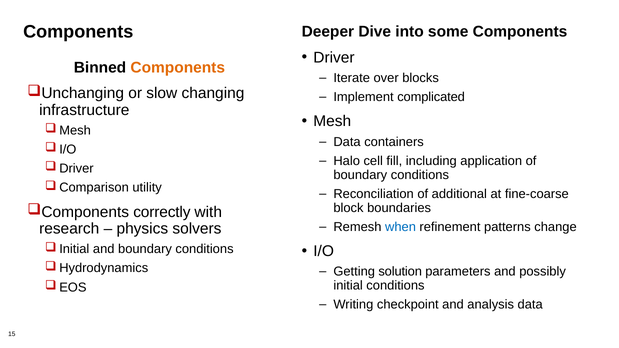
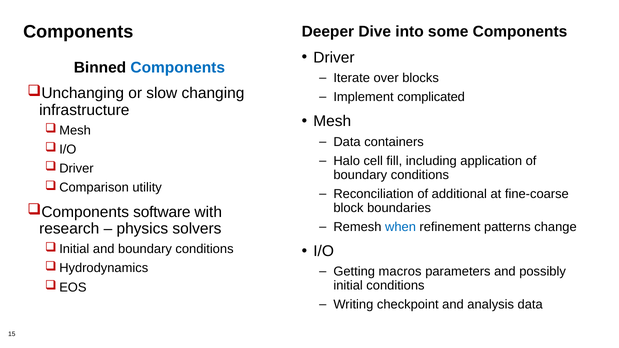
Components at (178, 68) colour: orange -> blue
correctly: correctly -> software
solution: solution -> macros
